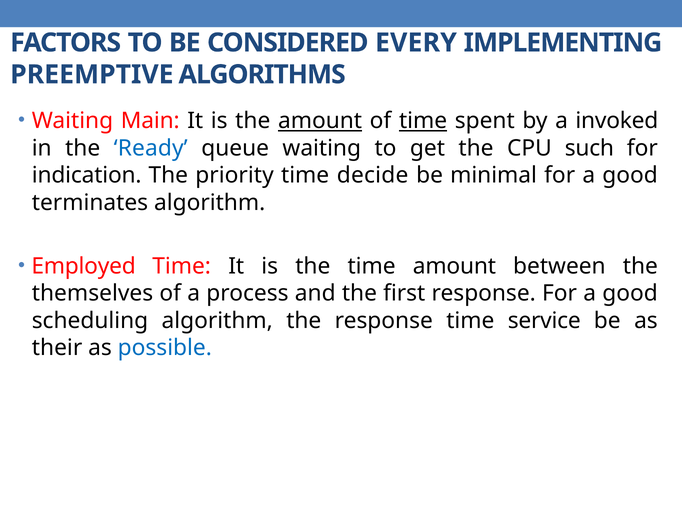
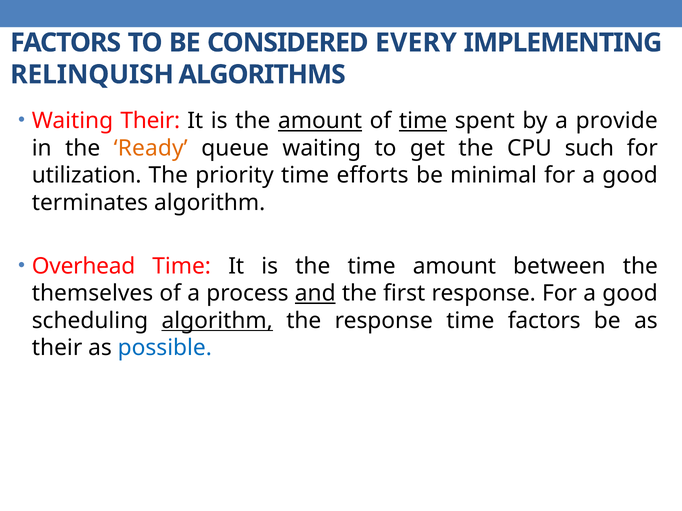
PREEMPTIVE: PREEMPTIVE -> RELINQUISH
Waiting Main: Main -> Their
invoked: invoked -> provide
Ready colour: blue -> orange
indication: indication -> utilization
decide: decide -> efforts
Employed: Employed -> Overhead
and underline: none -> present
algorithm at (217, 321) underline: none -> present
time service: service -> factors
